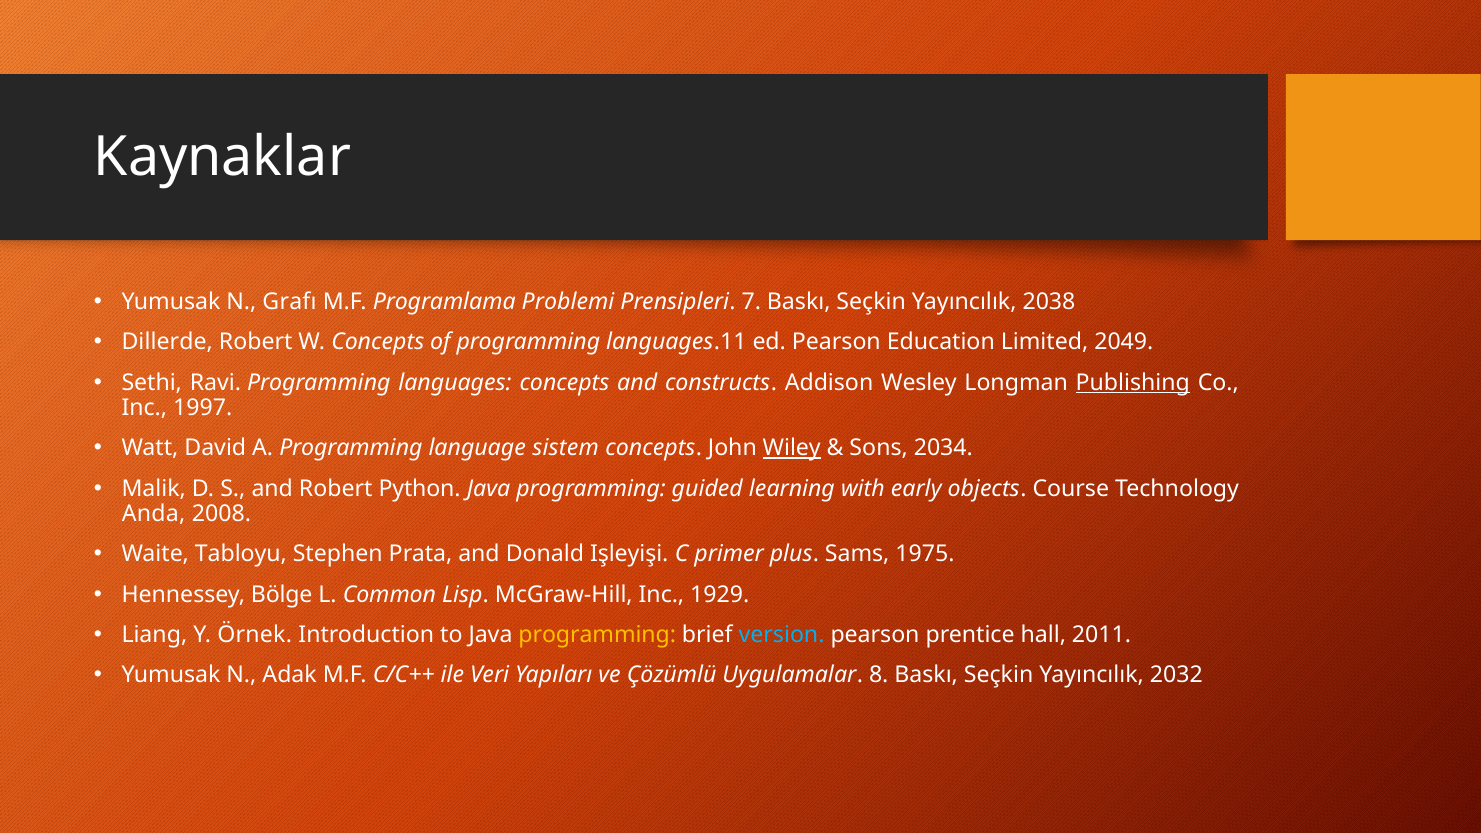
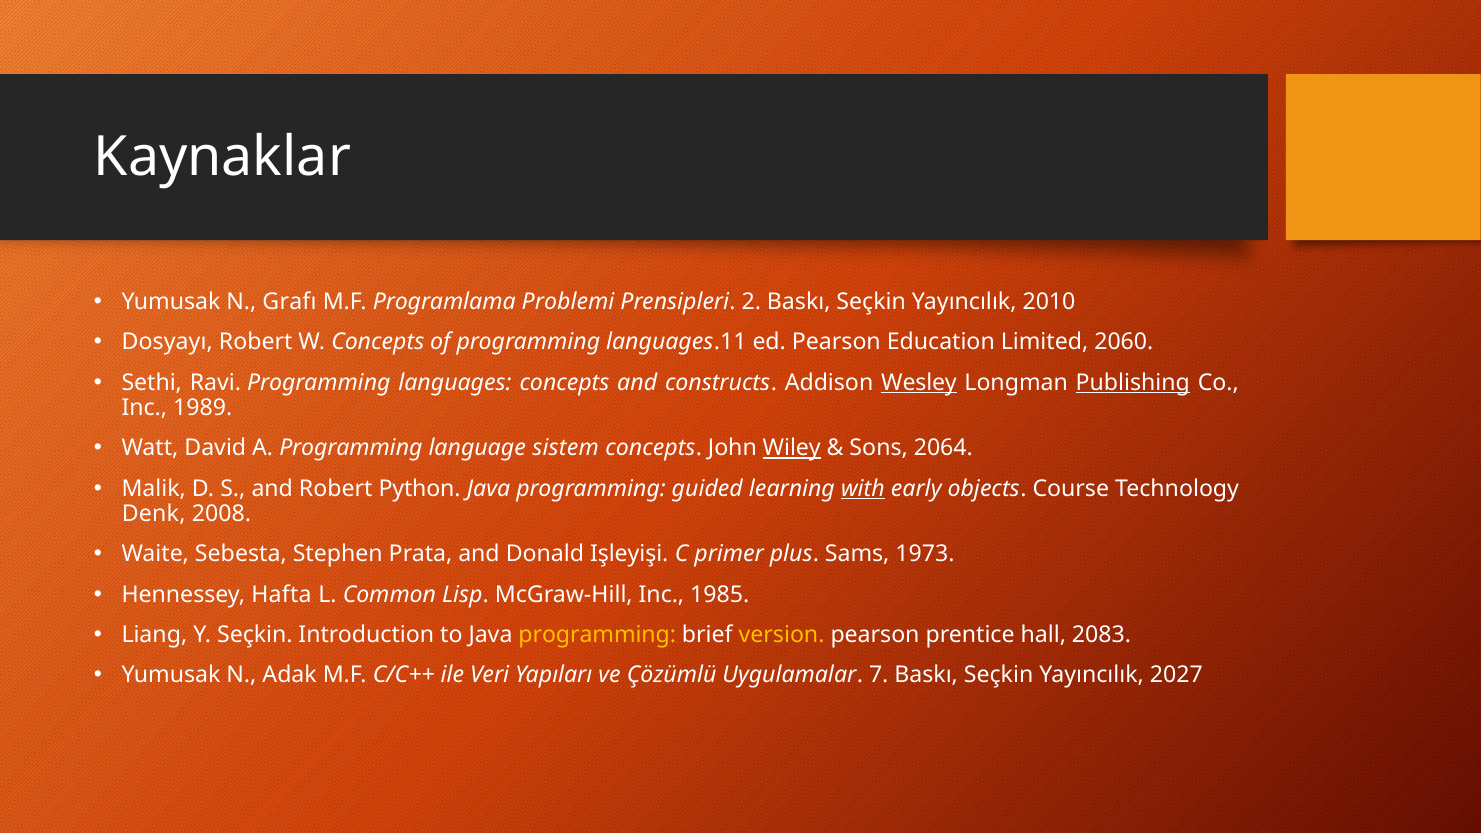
7: 7 -> 2
2038: 2038 -> 2010
Dillerde: Dillerde -> Dosyayı
2049: 2049 -> 2060
Wesley underline: none -> present
1997: 1997 -> 1989
2034: 2034 -> 2064
with underline: none -> present
Anda: Anda -> Denk
Tabloyu: Tabloyu -> Sebesta
1975: 1975 -> 1973
Bölge: Bölge -> Hafta
1929: 1929 -> 1985
Y Örnek: Örnek -> Seçkin
version colour: light blue -> yellow
2011: 2011 -> 2083
8: 8 -> 7
2032: 2032 -> 2027
